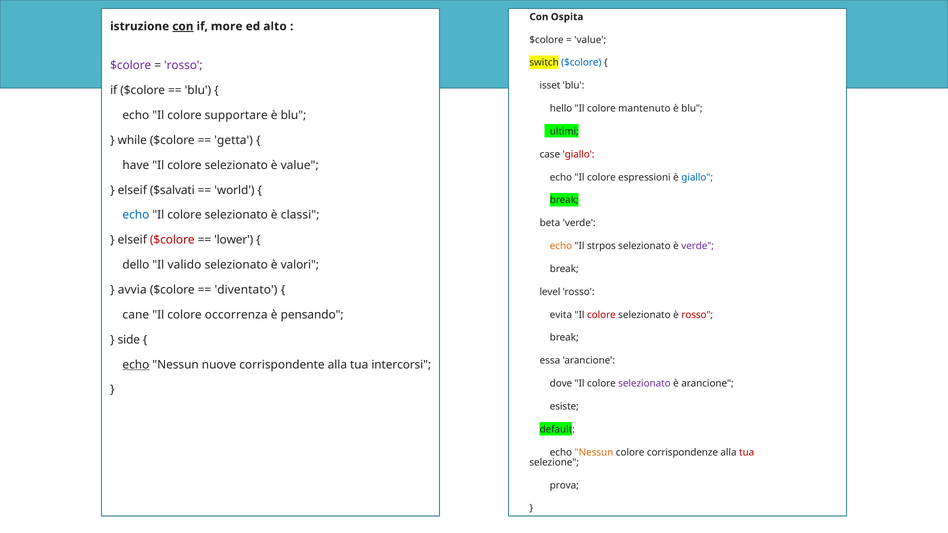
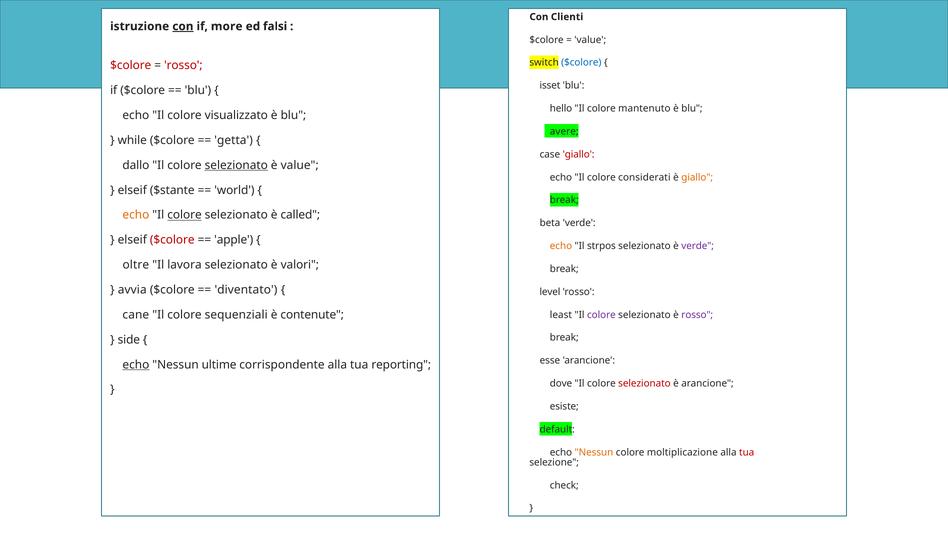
Ospita: Ospita -> Clienti
alto: alto -> falsi
$colore at (131, 66) colour: purple -> red
rosso at (183, 66) colour: purple -> red
supportare: supportare -> visualizzato
ultimi: ultimi -> avere
have: have -> dallo
selezionato at (236, 165) underline: none -> present
espressioni: espressioni -> considerati
giallo at (697, 177) colour: blue -> orange
$salvati: $salvati -> $stante
echo at (136, 215) colour: blue -> orange
colore at (184, 215) underline: none -> present
classi: classi -> called
lower: lower -> apple
dello: dello -> oltre
valido: valido -> lavora
occorrenza: occorrenza -> sequenziali
pensando: pensando -> contenute
evita: evita -> least
colore at (601, 315) colour: red -> purple
rosso at (697, 315) colour: red -> purple
essa: essa -> esse
nuove: nuove -> ultime
intercorsi: intercorsi -> reporting
selezionato at (644, 384) colour: purple -> red
corrispondenze: corrispondenze -> moltiplicazione
prova: prova -> check
